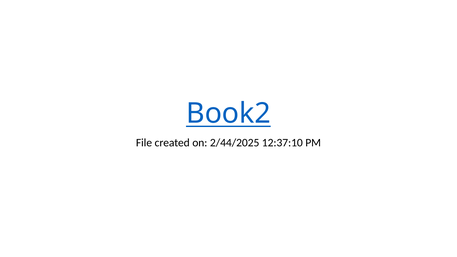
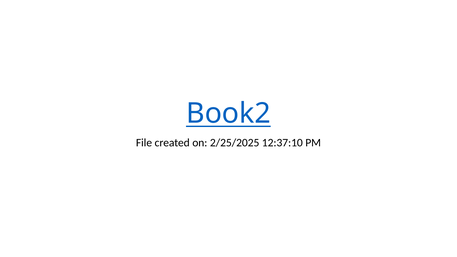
2/44/2025: 2/44/2025 -> 2/25/2025
